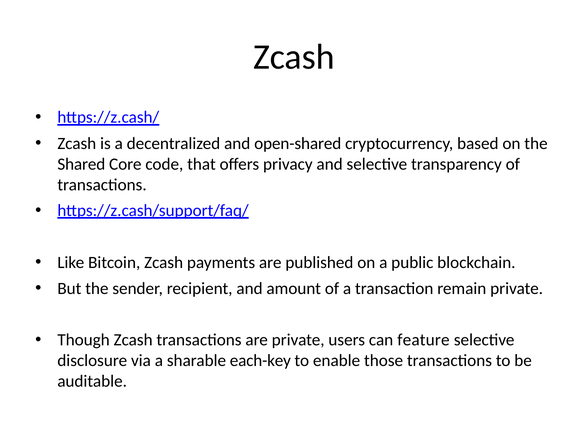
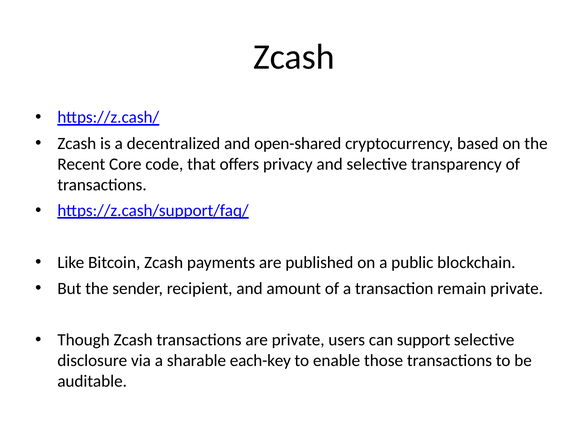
Shared: Shared -> Recent
feature: feature -> support
